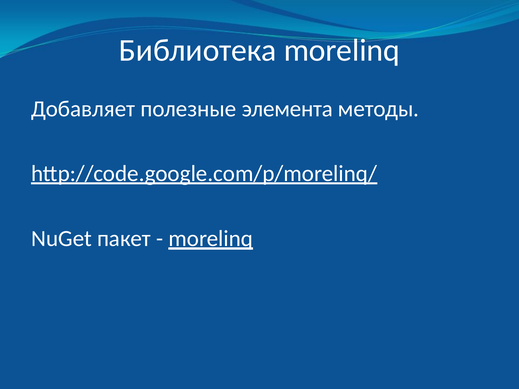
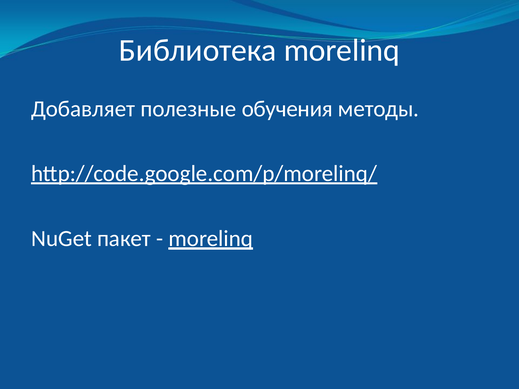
элемента: элемента -> обучения
